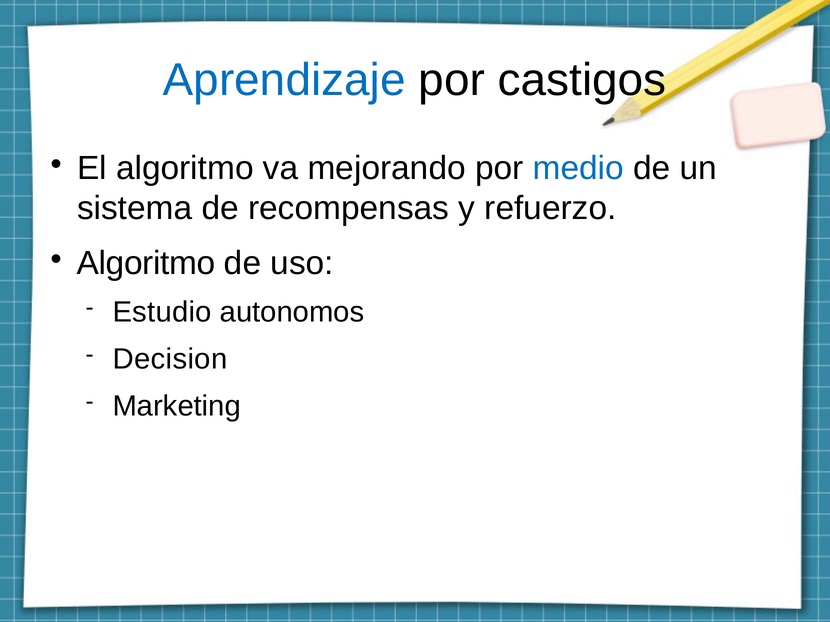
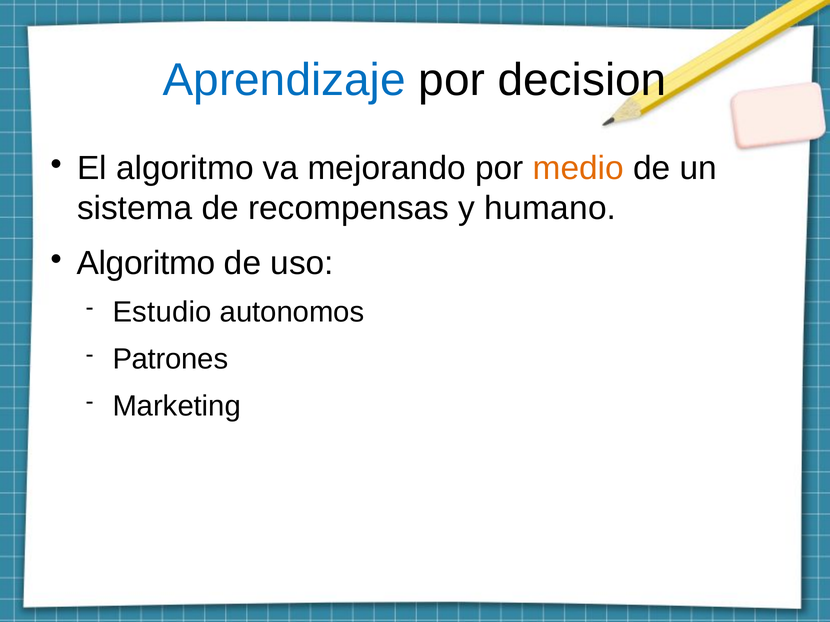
castigos: castigos -> decision
medio colour: blue -> orange
refuerzo: refuerzo -> humano
Decision: Decision -> Patrones
